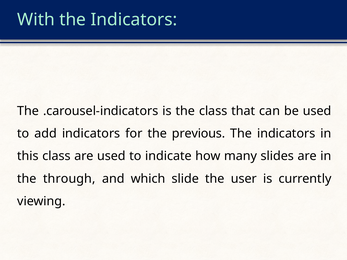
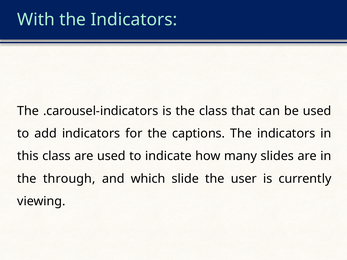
previous: previous -> captions
